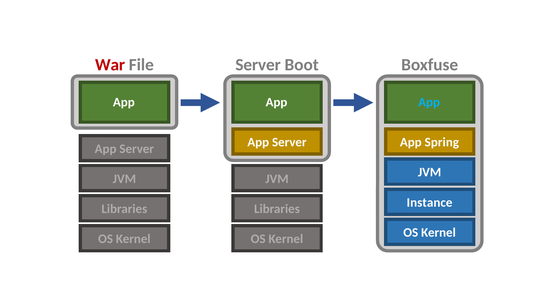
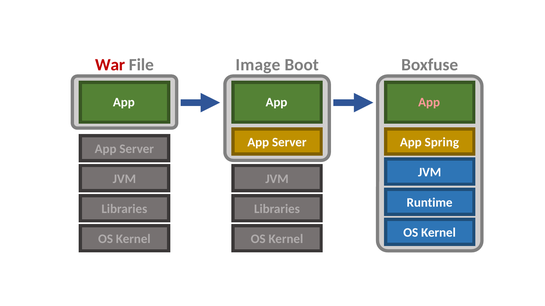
Server at (258, 65): Server -> Image
App at (429, 102) colour: light blue -> pink
Instance: Instance -> Runtime
